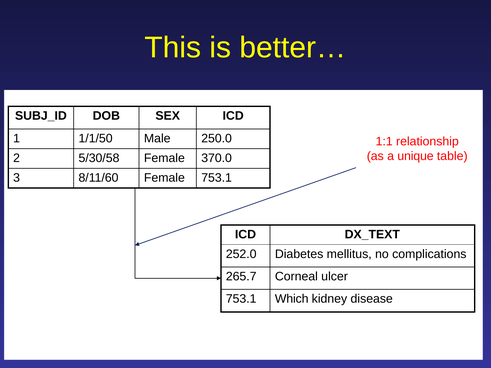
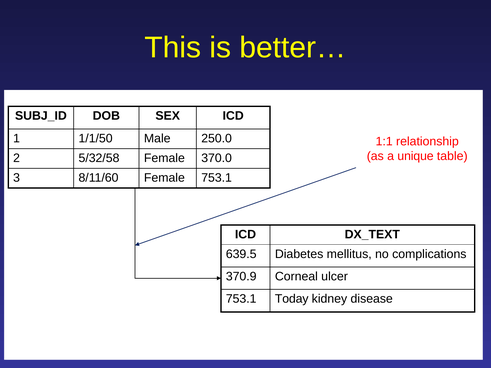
5/30/58: 5/30/58 -> 5/32/58
252.0: 252.0 -> 639.5
265.7: 265.7 -> 370.9
Which: Which -> Today
